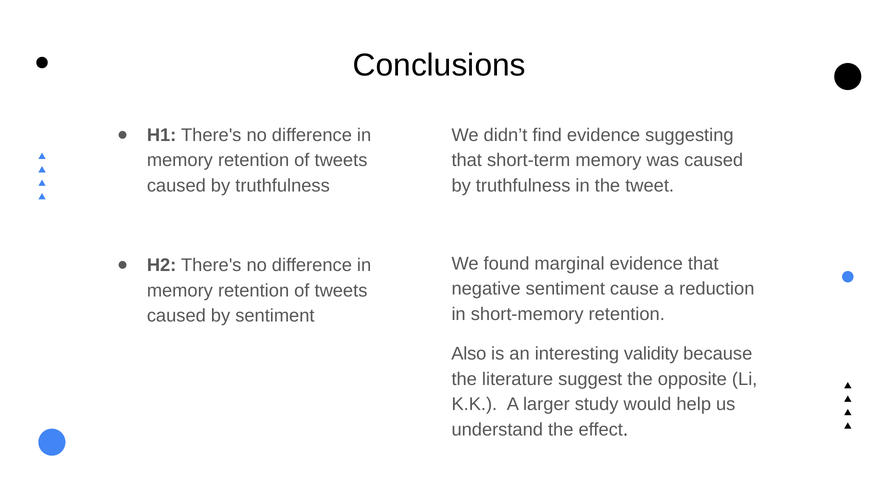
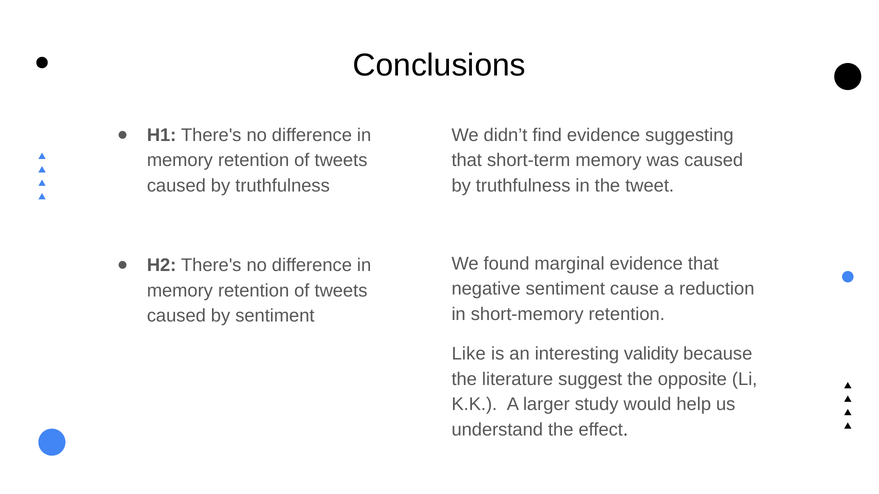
Also: Also -> Like
